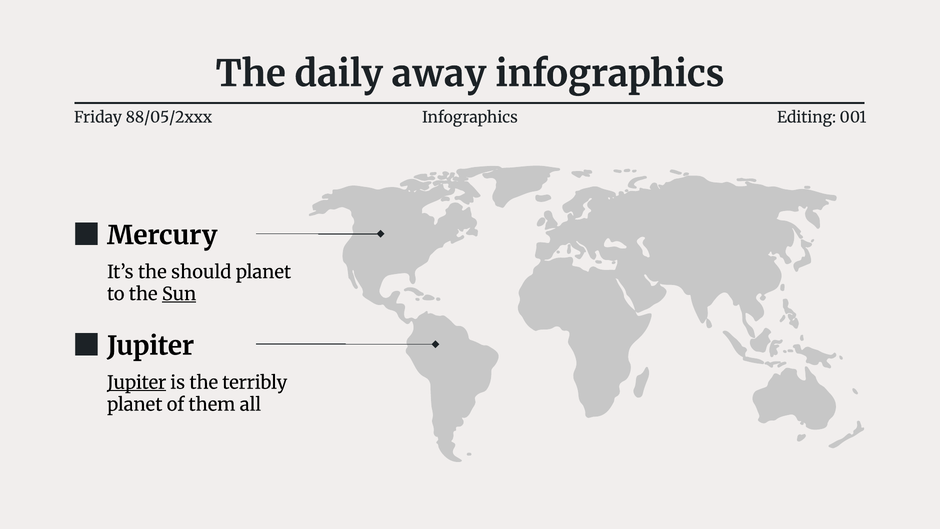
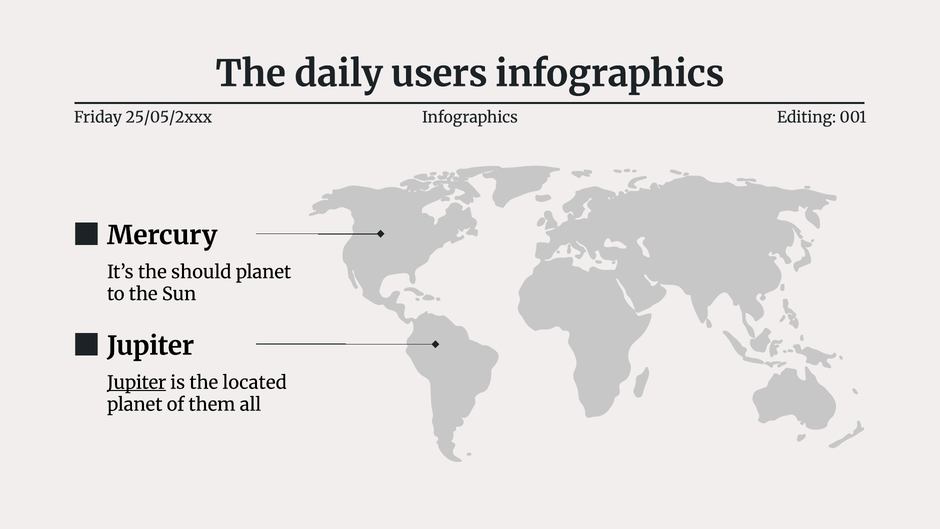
away: away -> users
88/05/2xxx: 88/05/2xxx -> 25/05/2xxx
Sun underline: present -> none
terribly: terribly -> located
